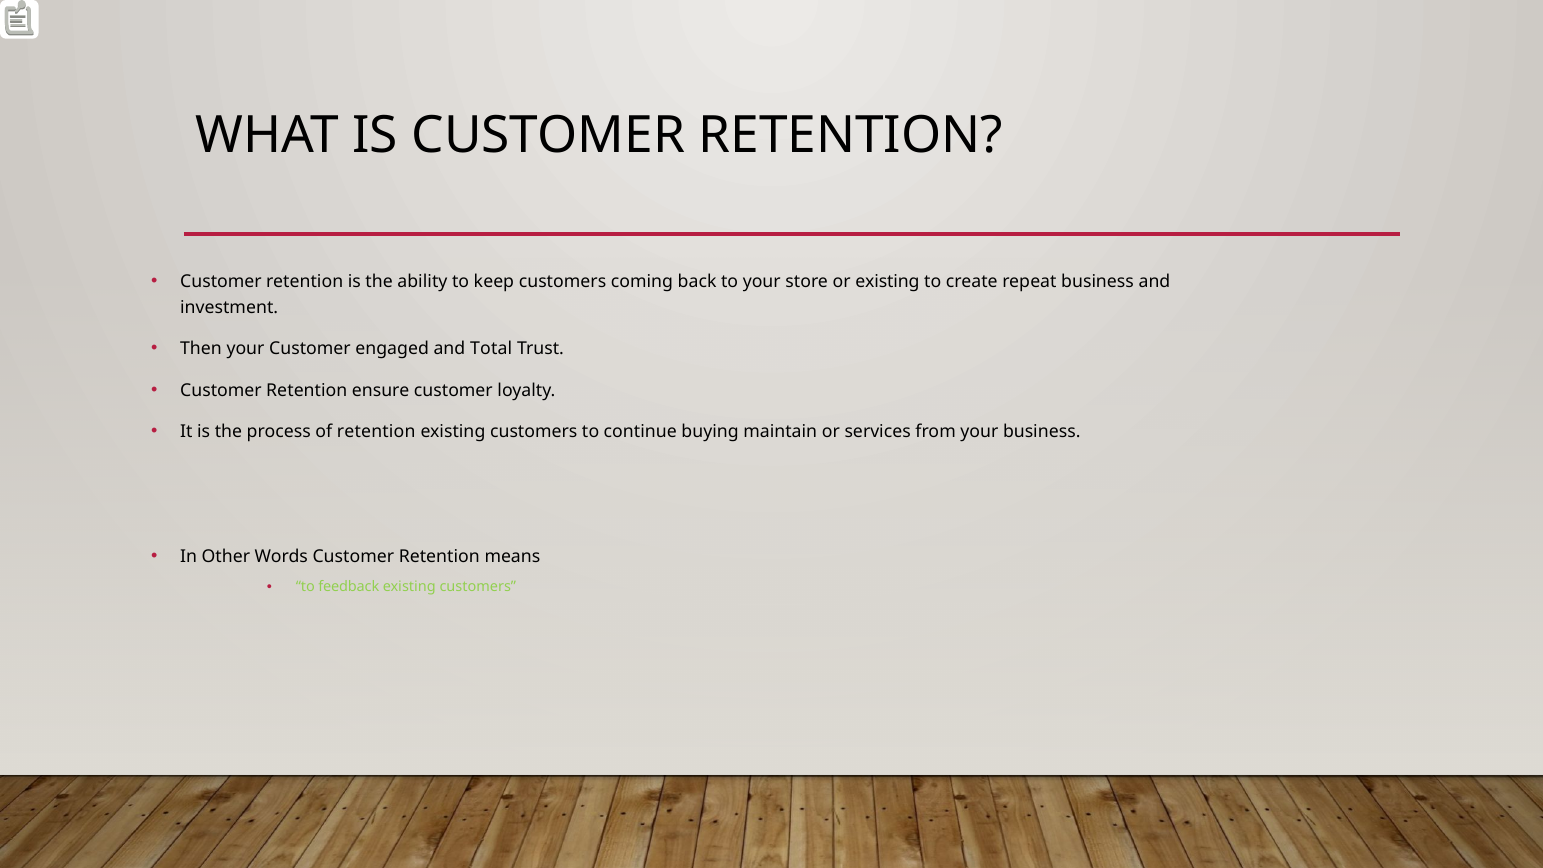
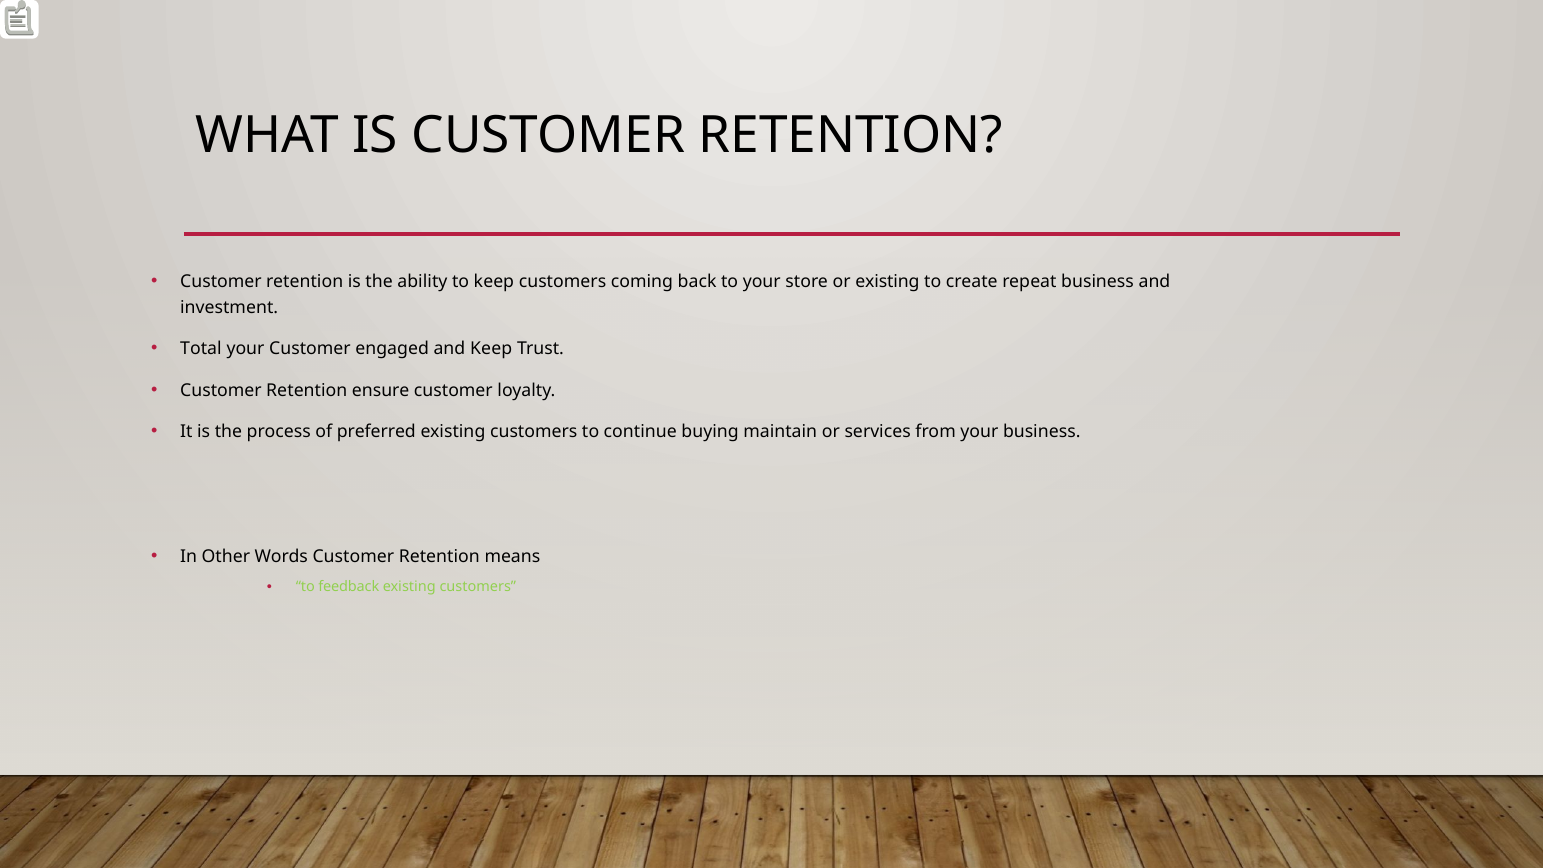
Then: Then -> Total
and Total: Total -> Keep
of retention: retention -> preferred
